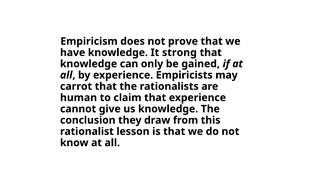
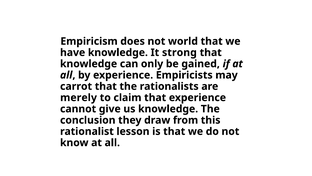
prove: prove -> world
human: human -> merely
